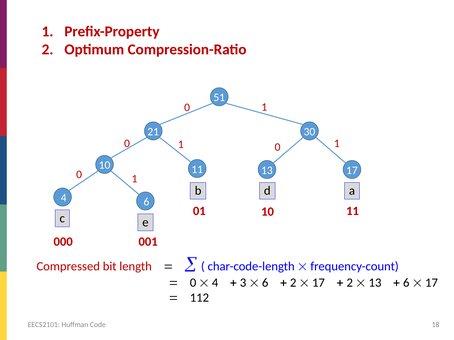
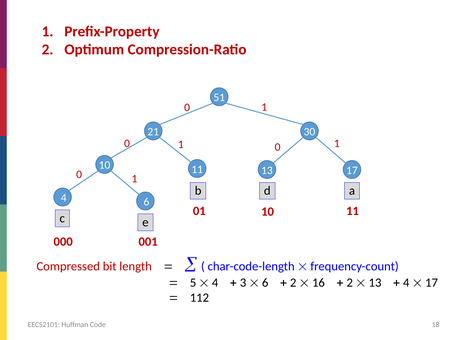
0 at (193, 283): 0 -> 5
17 at (318, 283): 17 -> 16
6 at (406, 283): 6 -> 4
